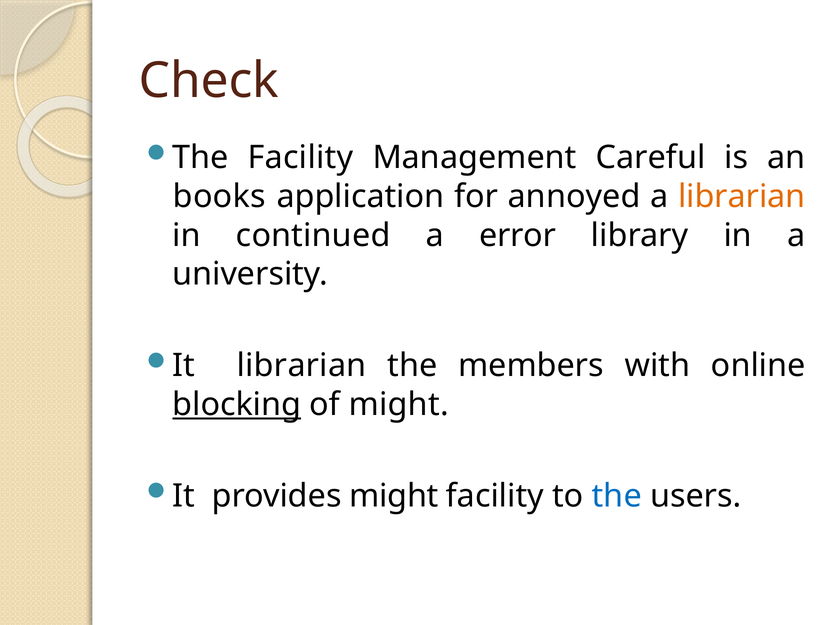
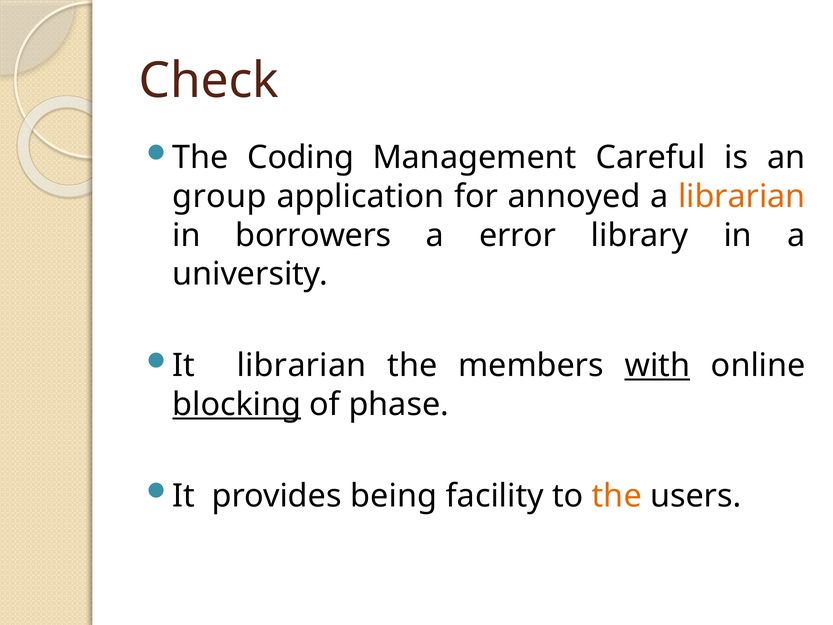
The Facility: Facility -> Coding
books: books -> group
continued: continued -> borrowers
with underline: none -> present
of might: might -> phase
provides might: might -> being
the at (617, 496) colour: blue -> orange
